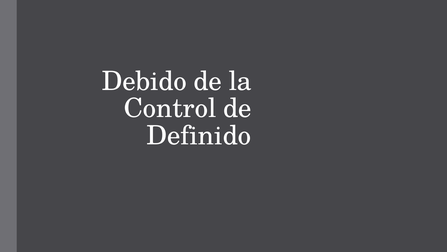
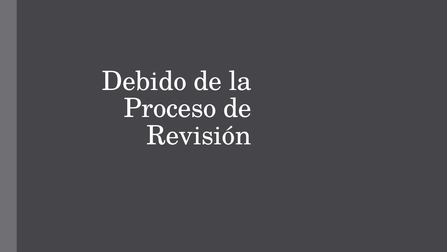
Control: Control -> Proceso
Definido: Definido -> Revisión
